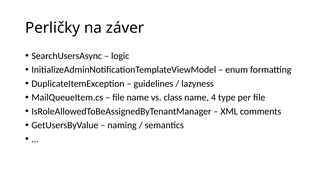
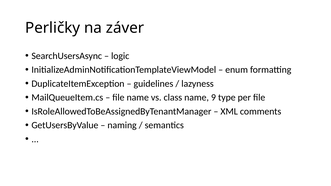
4: 4 -> 9
